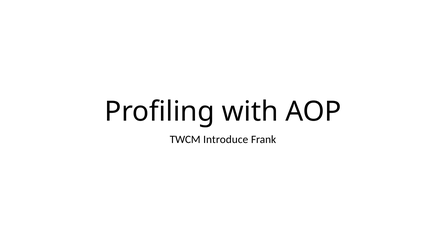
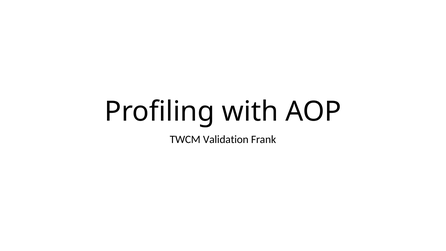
Introduce: Introduce -> Validation
